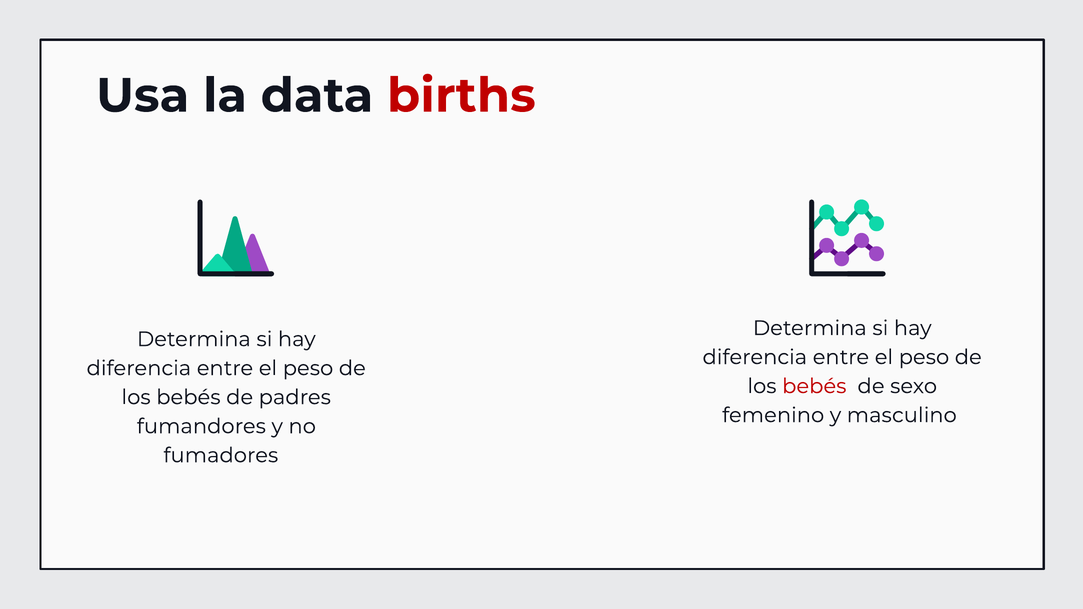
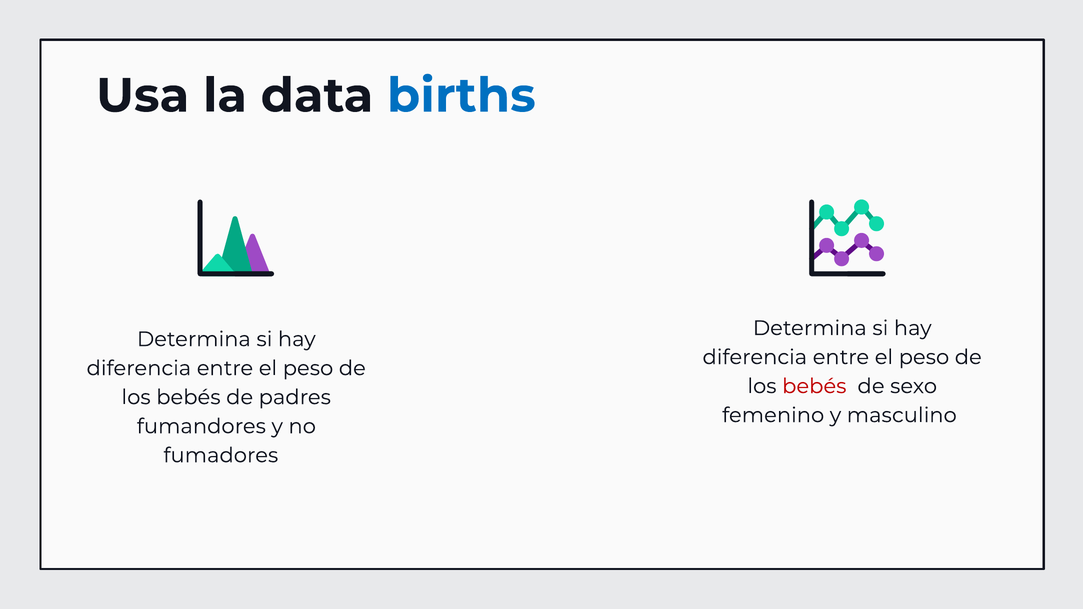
births colour: red -> blue
